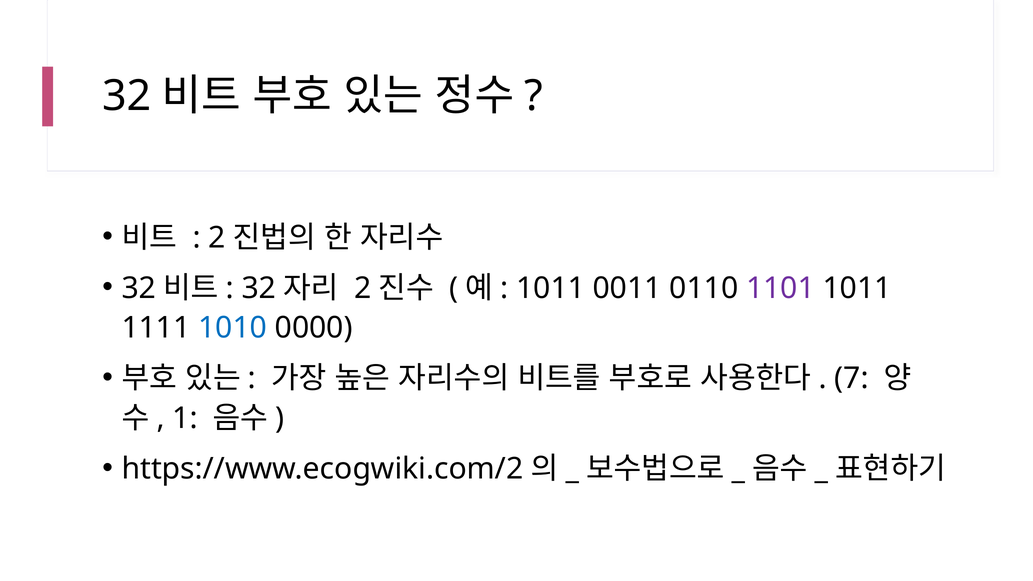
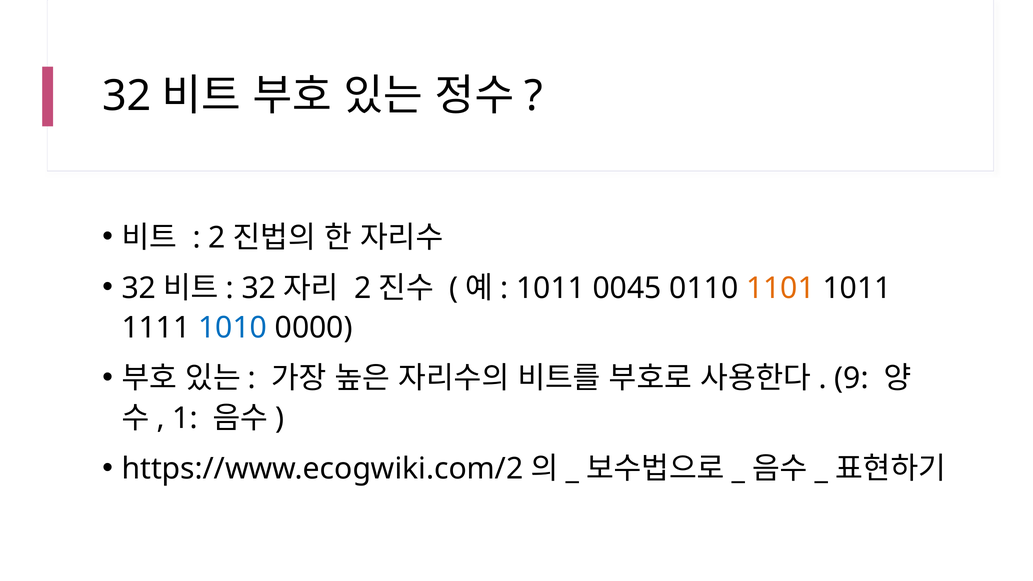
0011: 0011 -> 0045
1101 colour: purple -> orange
7: 7 -> 9
